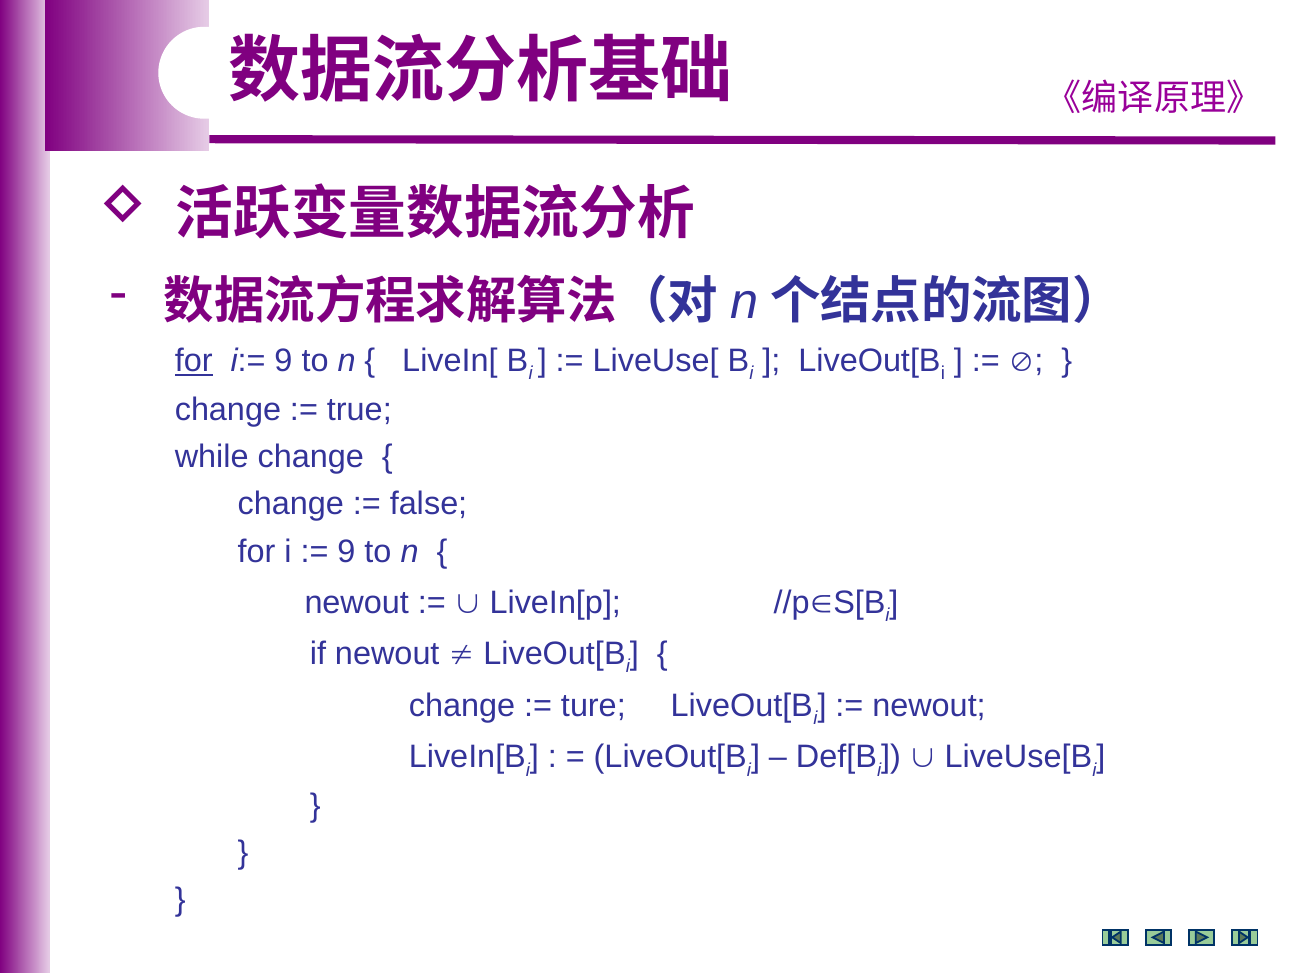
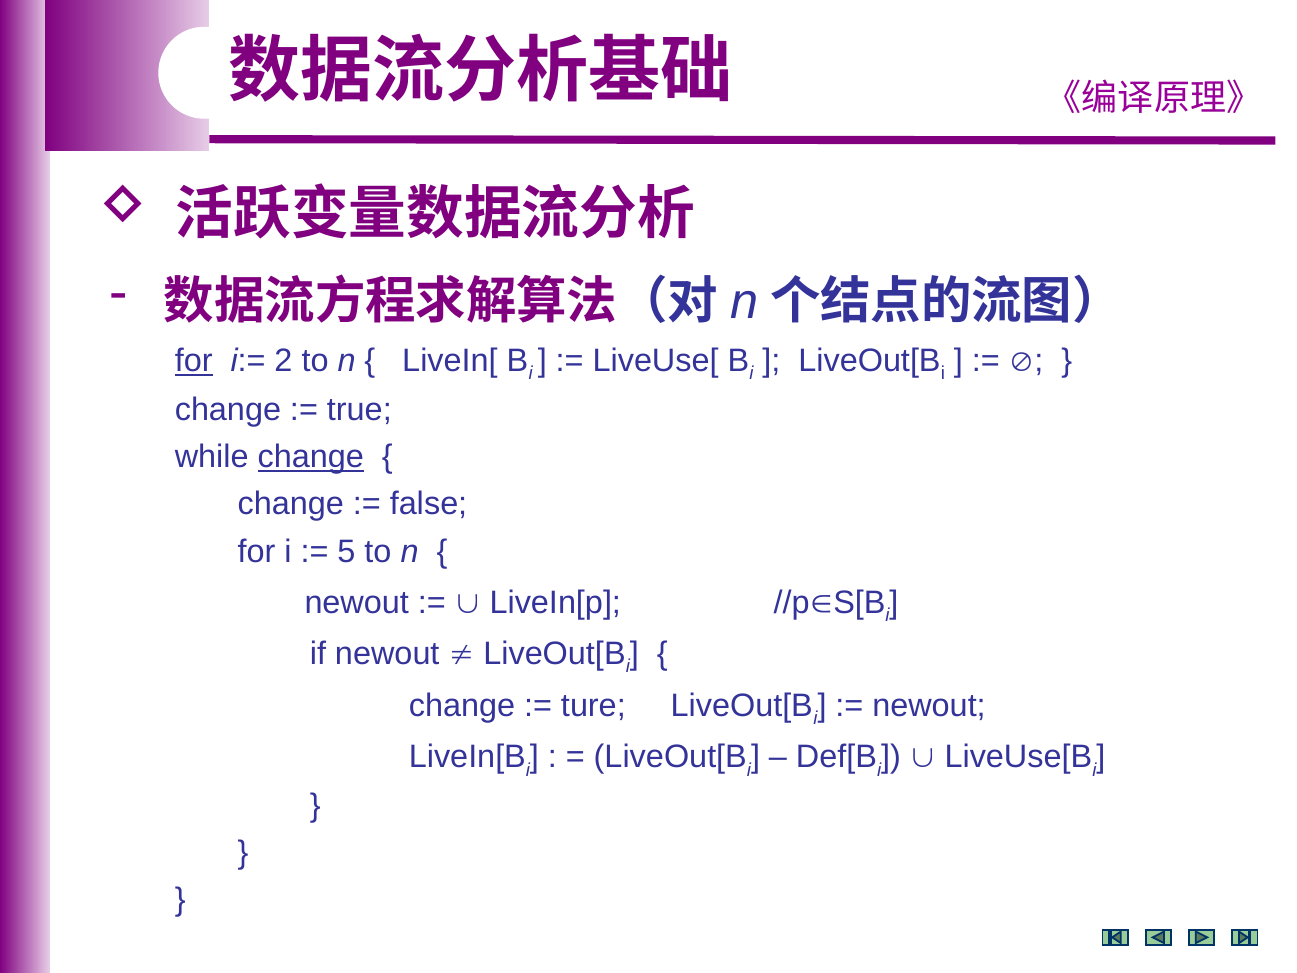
i:= 9: 9 -> 2
change at (311, 457) underline: none -> present
9 at (346, 551): 9 -> 5
